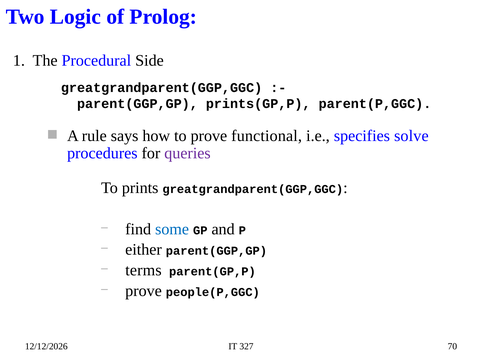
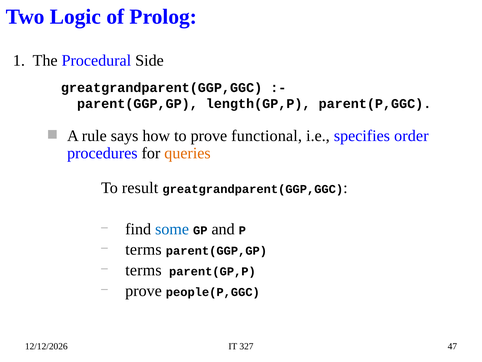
prints(GP,P: prints(GP,P -> length(GP,P
solve: solve -> order
queries colour: purple -> orange
prints: prints -> result
either at (144, 249): either -> terms
70: 70 -> 47
